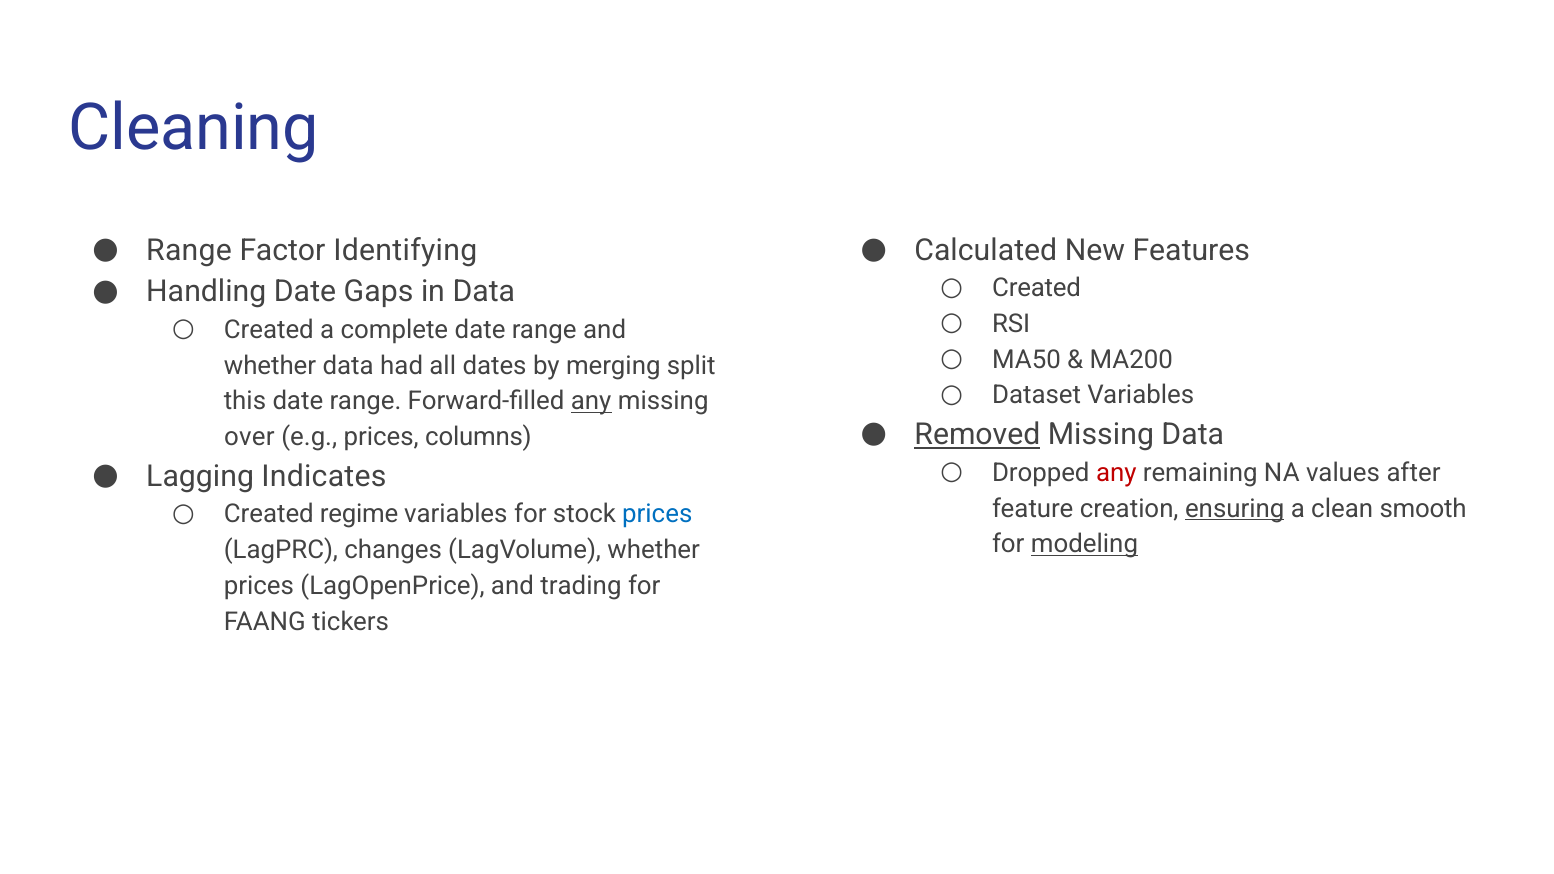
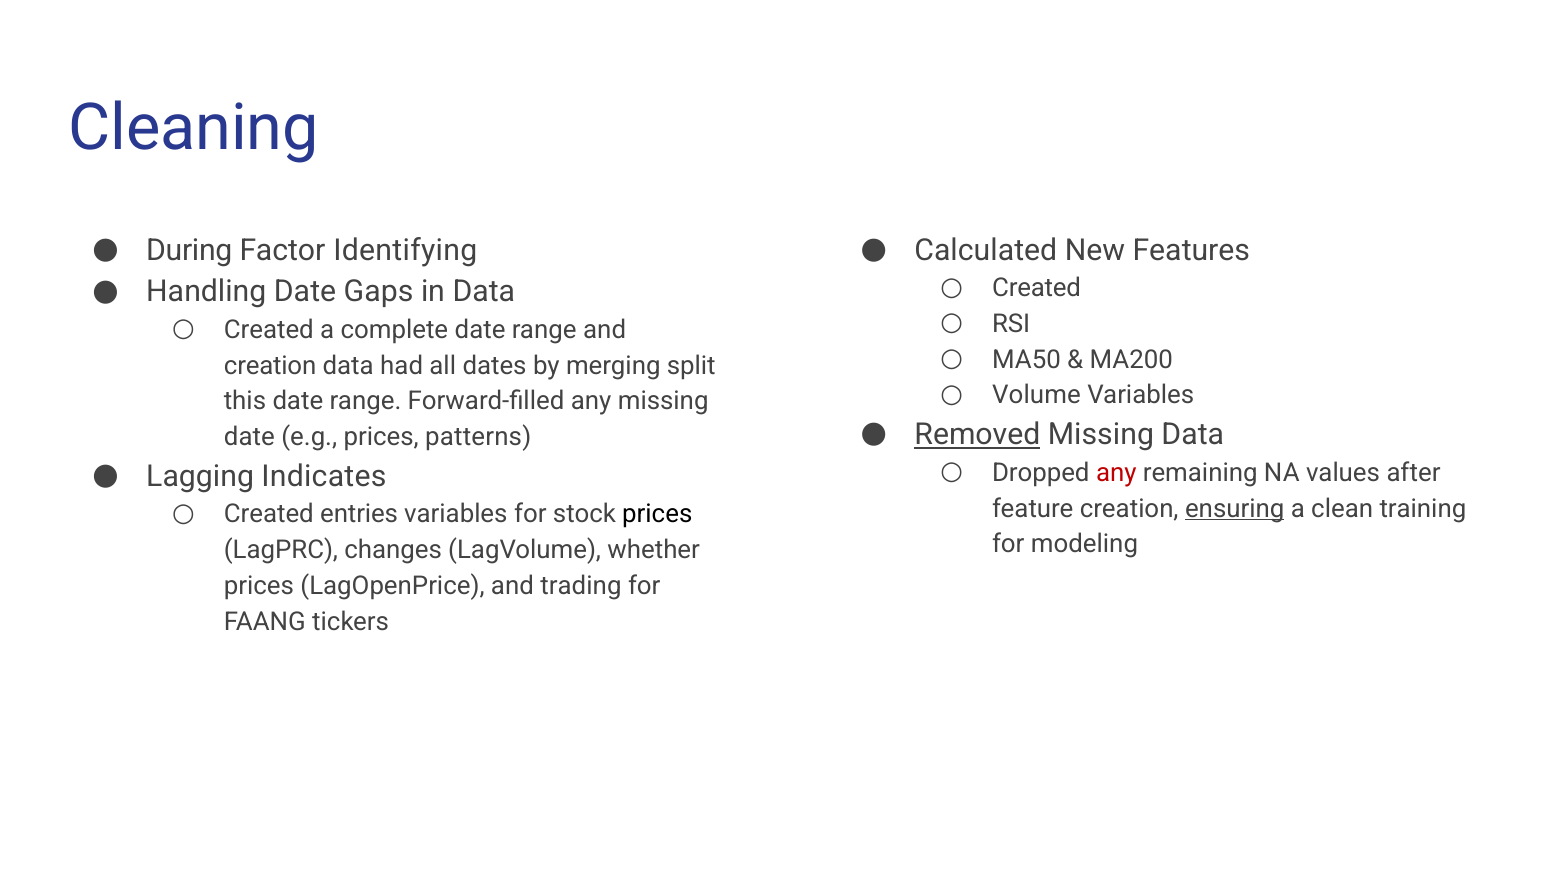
Range at (189, 250): Range -> During
whether at (270, 366): whether -> creation
Dataset: Dataset -> Volume
any at (591, 401) underline: present -> none
over at (249, 437): over -> date
columns: columns -> patterns
smooth: smooth -> training
regime: regime -> entries
prices at (657, 514) colour: blue -> black
modeling underline: present -> none
